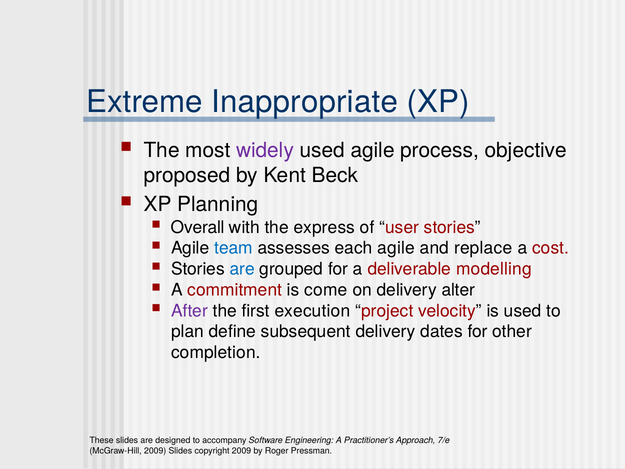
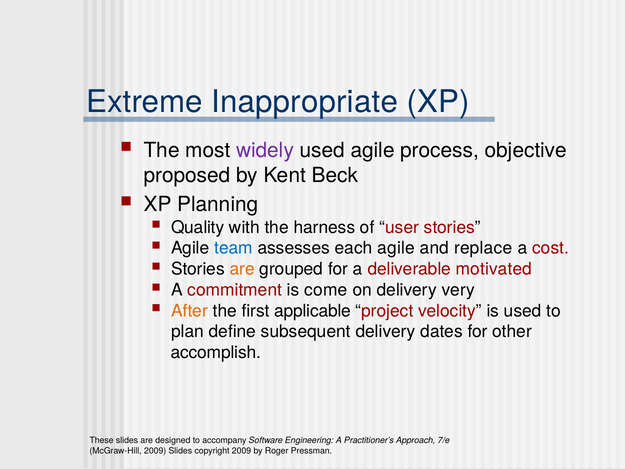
Overall: Overall -> Quality
express: express -> harness
are at (242, 269) colour: blue -> orange
modelling: modelling -> motivated
alter: alter -> very
After colour: purple -> orange
execution: execution -> applicable
completion: completion -> accomplish
